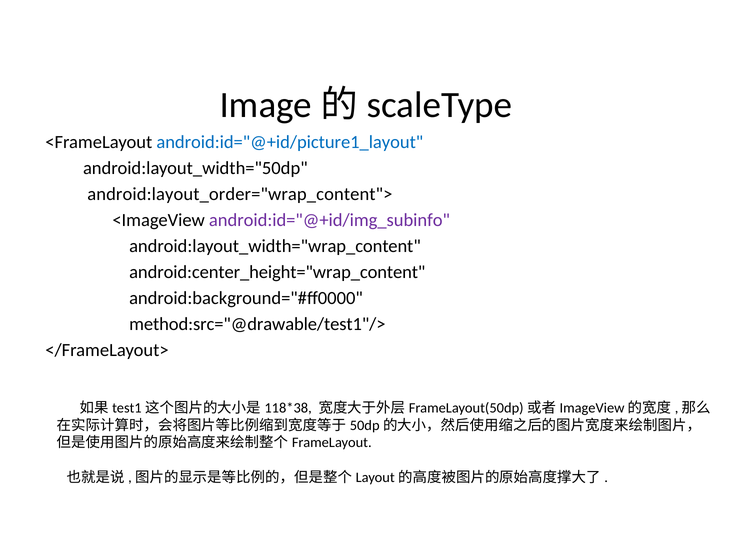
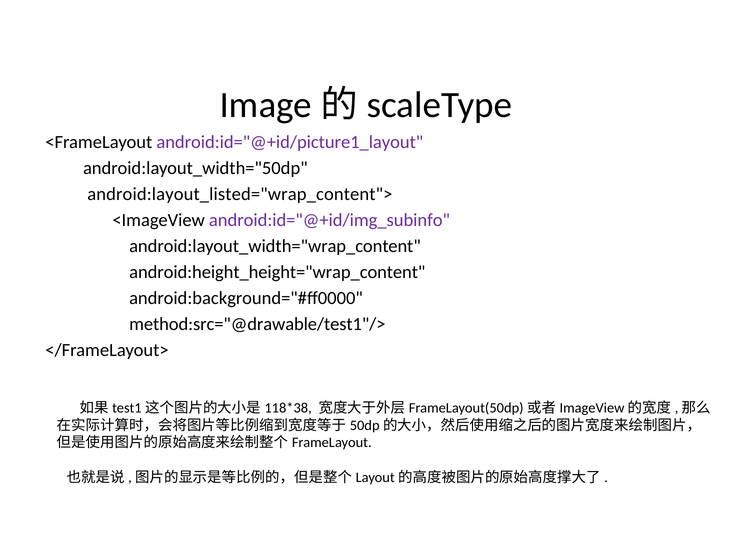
android:id="@+id/picture1_layout colour: blue -> purple
android:layout_order="wrap_content">: android:layout_order="wrap_content"> -> android:layout_listed="wrap_content">
android:center_height="wrap_content: android:center_height="wrap_content -> android:height_height="wrap_content
